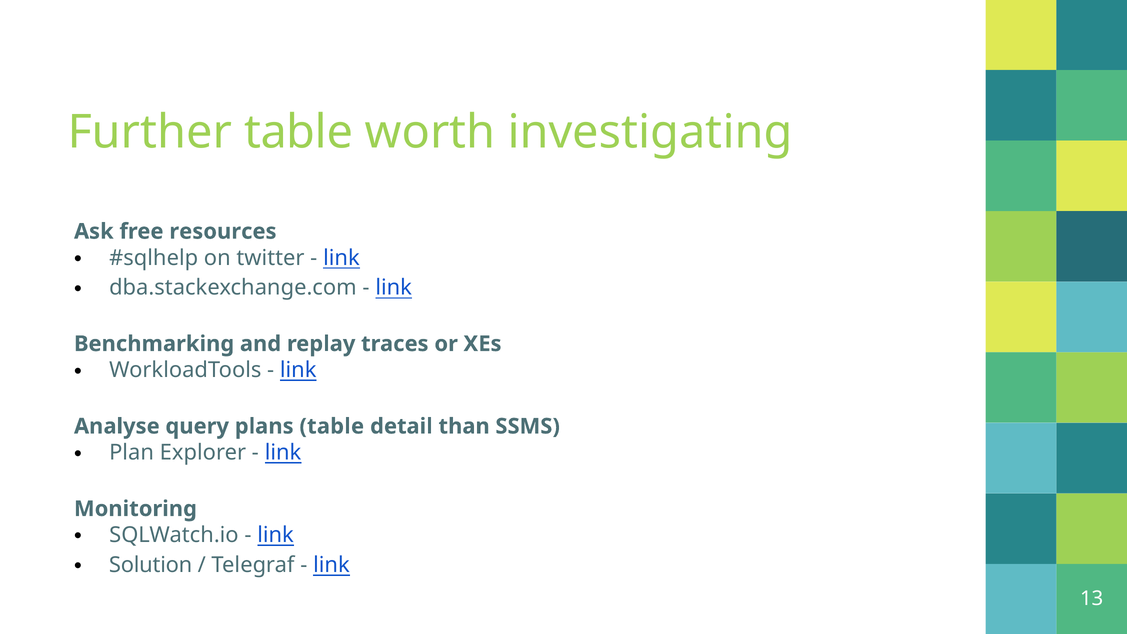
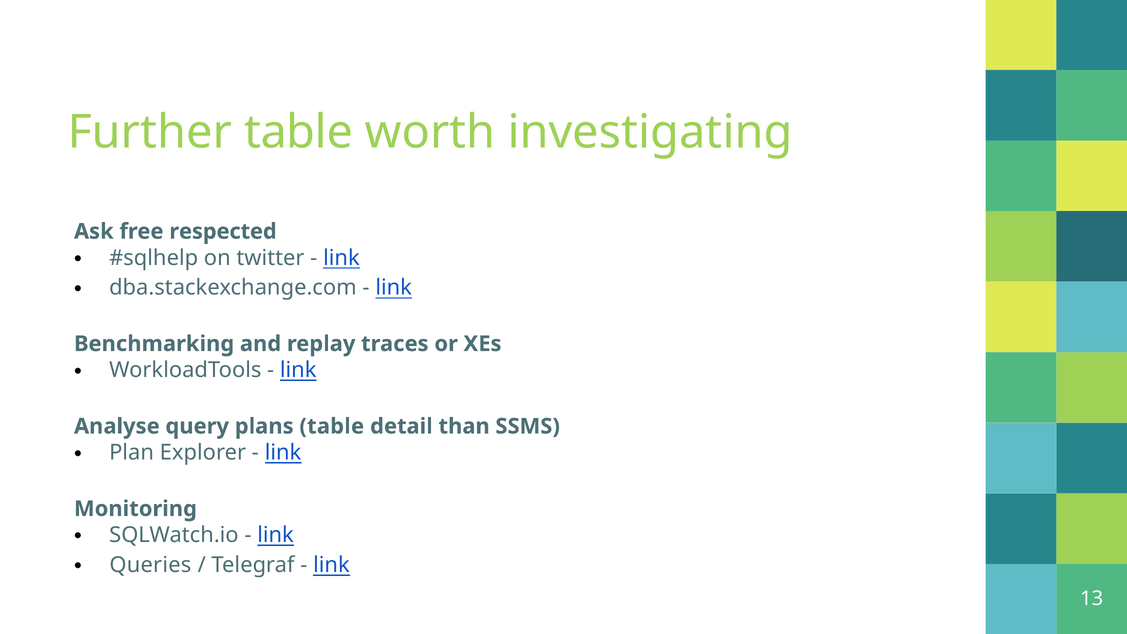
resources: resources -> respected
Solution: Solution -> Queries
